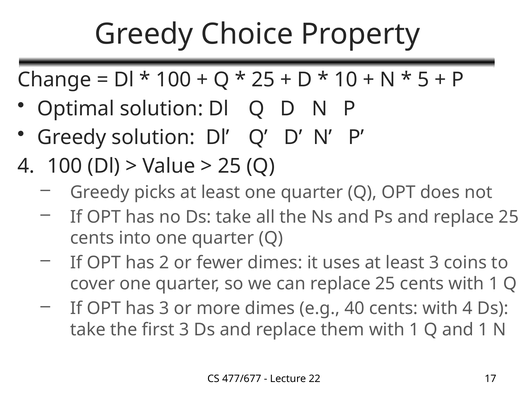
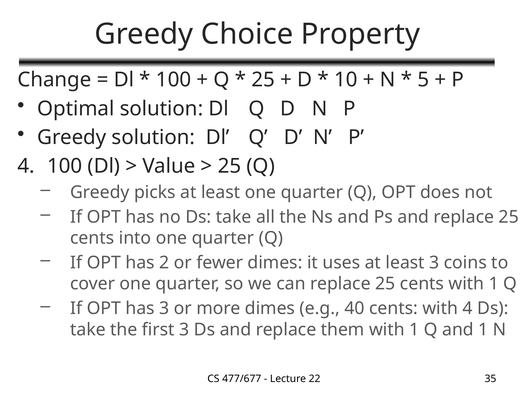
17: 17 -> 35
